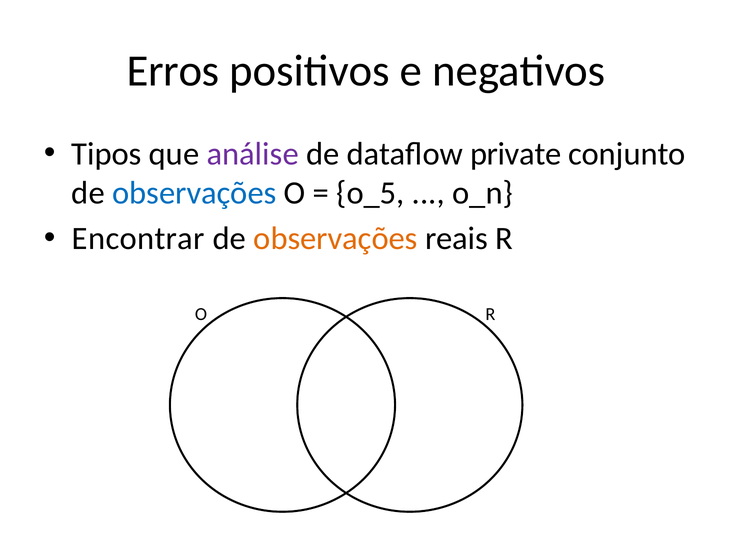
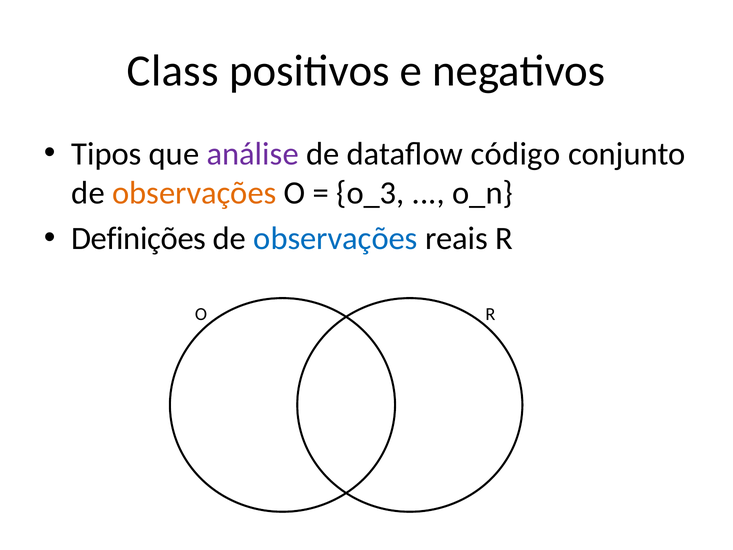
Erros: Erros -> Class
private: private -> código
observações at (194, 193) colour: blue -> orange
o_5: o_5 -> o_3
Encontrar: Encontrar -> Definições
observações at (336, 238) colour: orange -> blue
